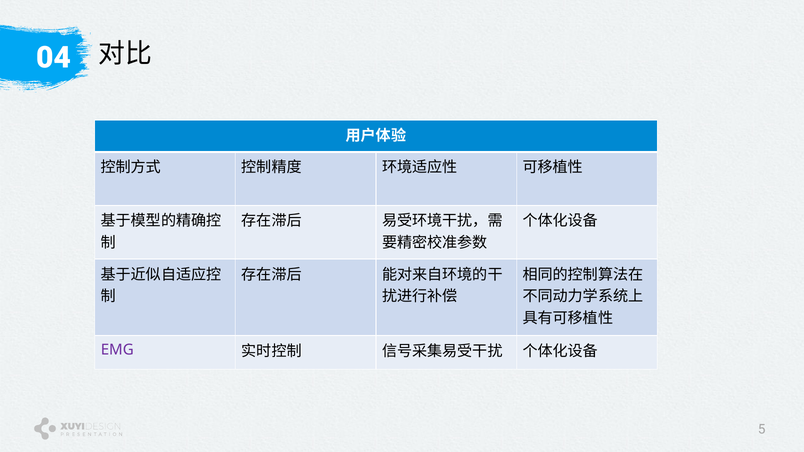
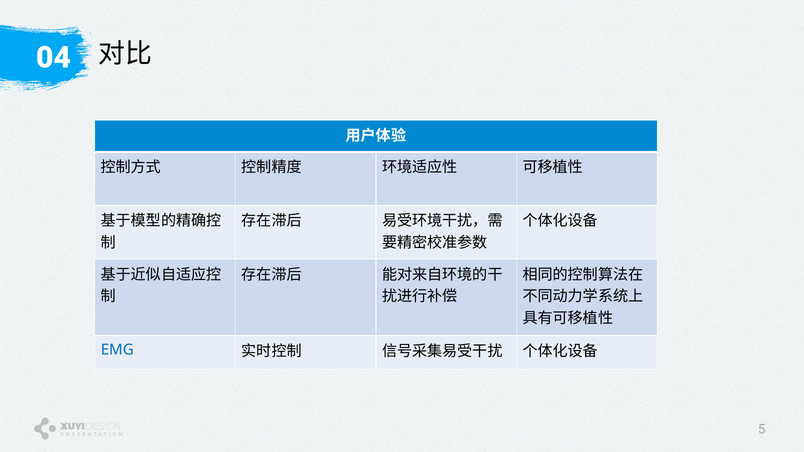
EMG colour: purple -> blue
